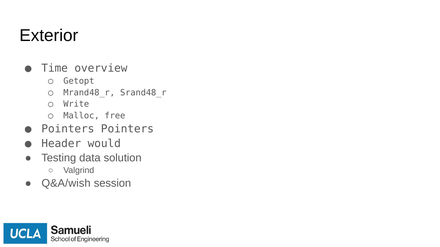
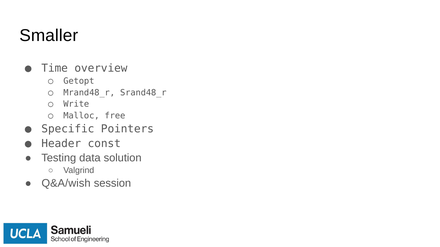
Exterior: Exterior -> Smaller
Pointers at (68, 129): Pointers -> Specific
would: would -> const
